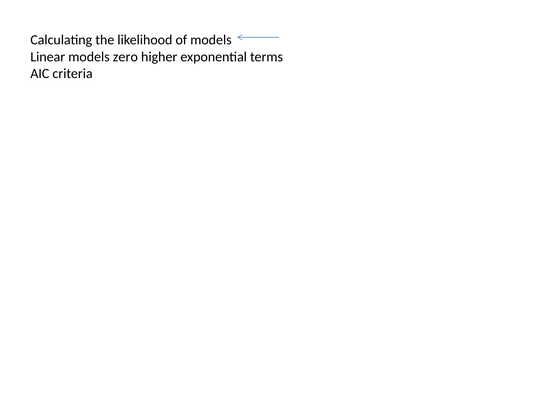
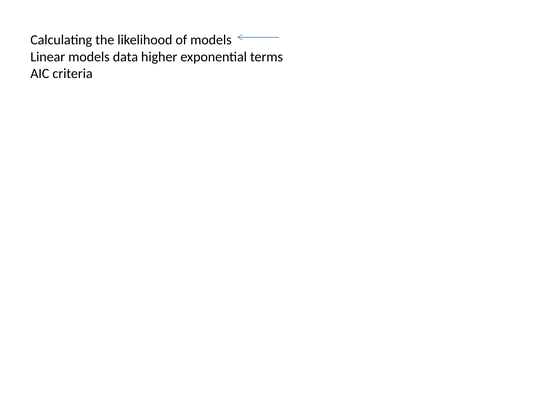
zero: zero -> data
